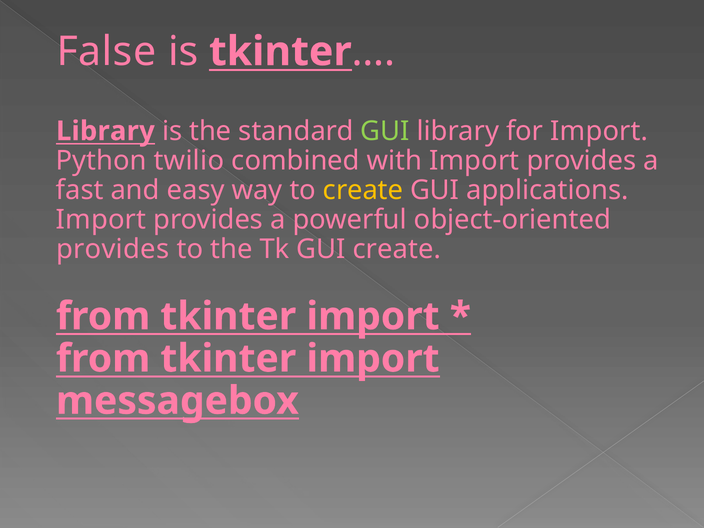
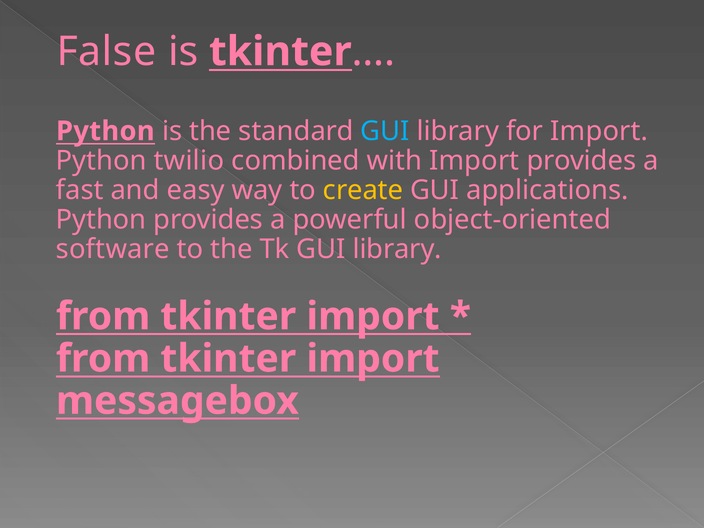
Library at (105, 131): Library -> Python
GUI at (385, 131) colour: light green -> light blue
Import at (101, 220): Import -> Python
provides at (113, 249): provides -> software
Tk GUI create: create -> library
